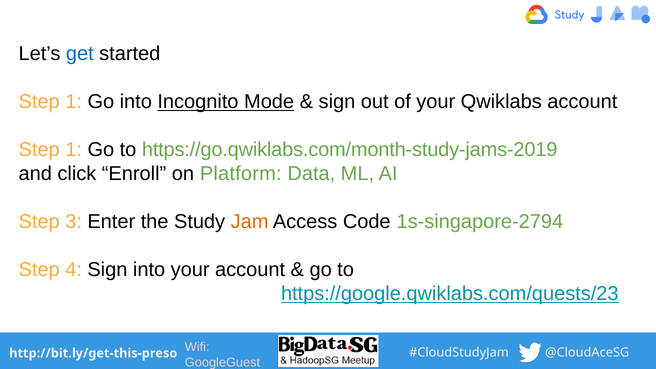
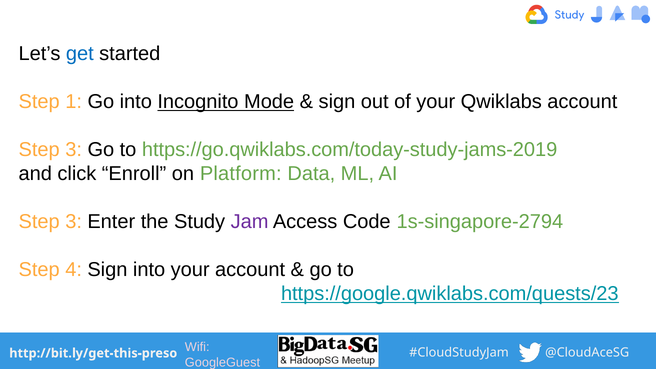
1 at (74, 150): 1 -> 3
https://go.qwiklabs.com/month-study-jams-2019: https://go.qwiklabs.com/month-study-jams-2019 -> https://go.qwiklabs.com/today-study-jams-2019
Jam colour: orange -> purple
